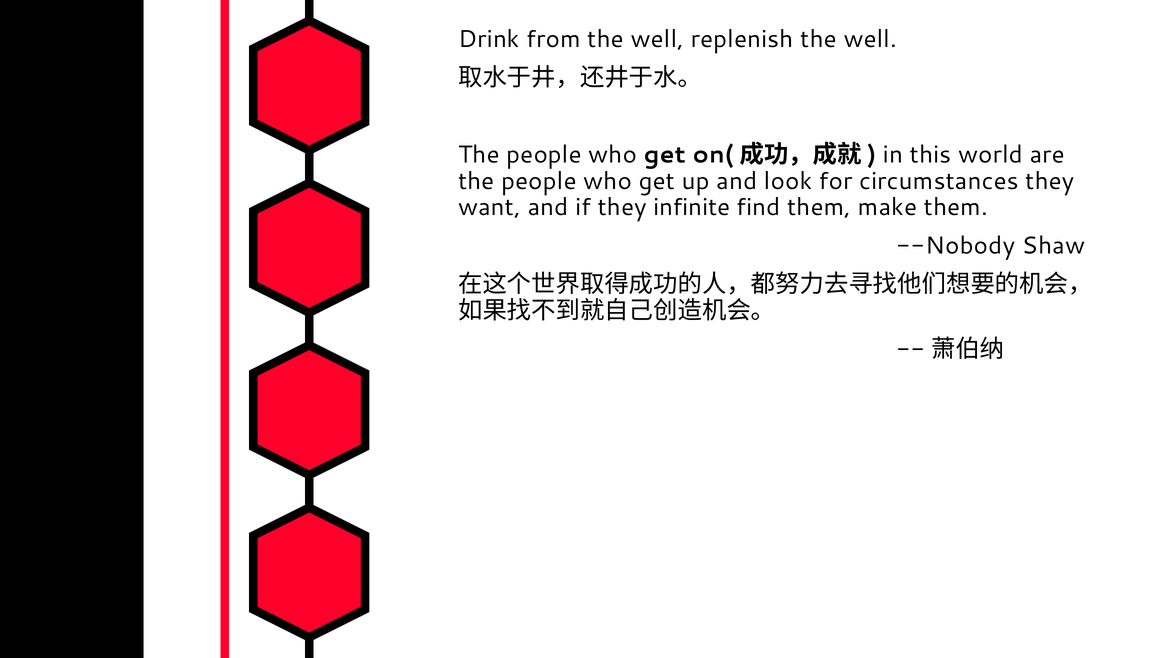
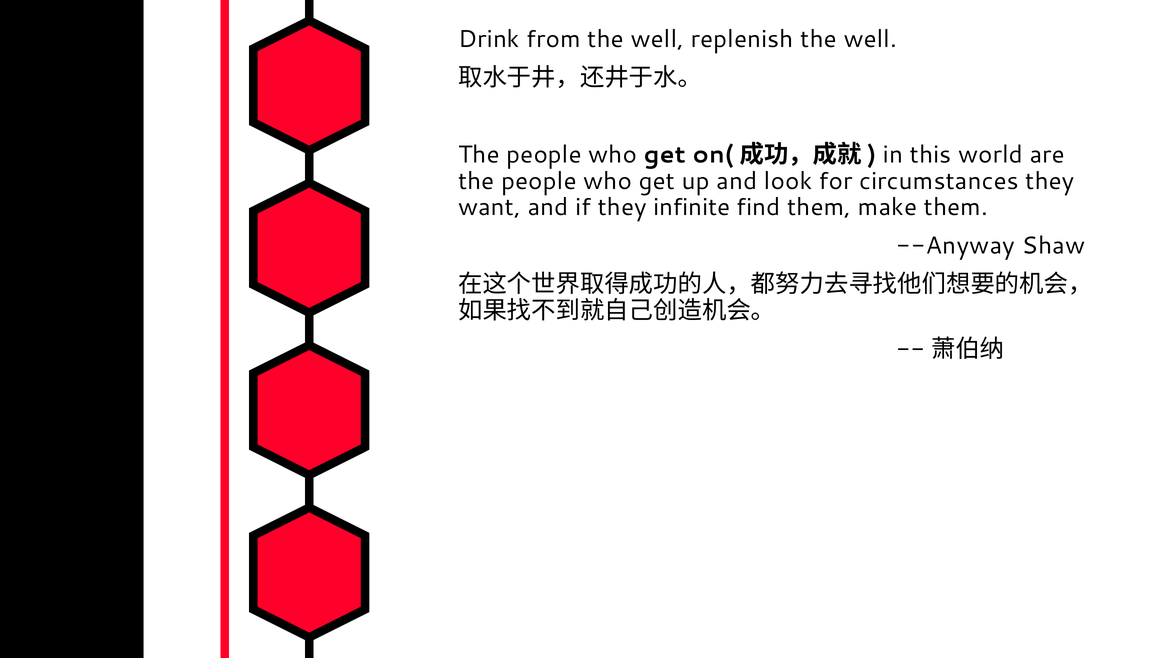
--Nobody: --Nobody -> --Anyway
